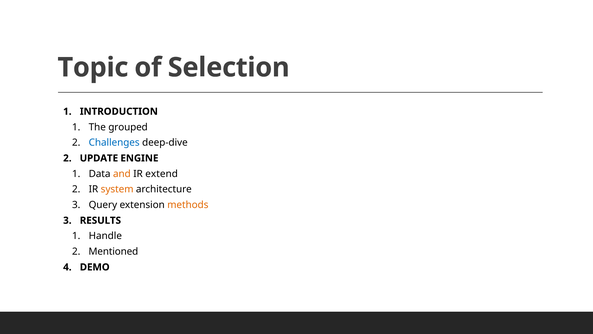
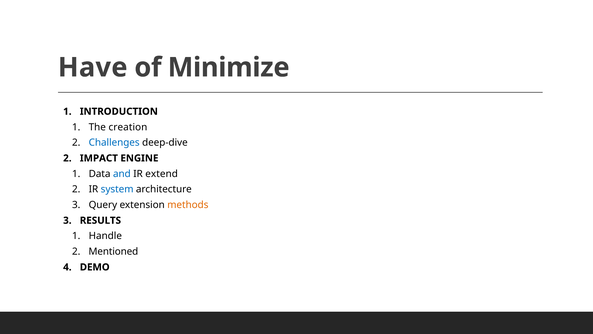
Topic: Topic -> Have
Selection: Selection -> Minimize
grouped: grouped -> creation
UPDATE: UPDATE -> IMPACT
and colour: orange -> blue
system colour: orange -> blue
